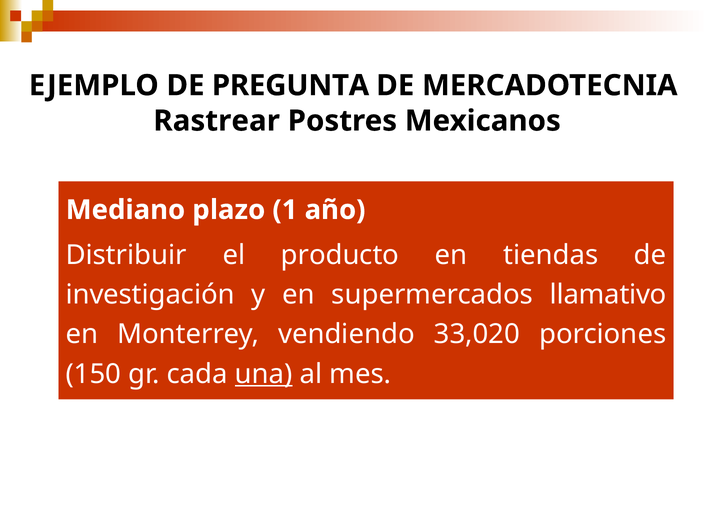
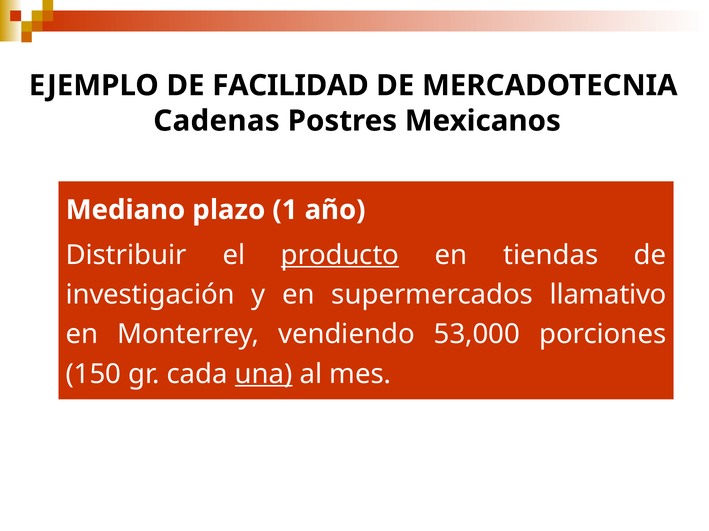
PREGUNTA: PREGUNTA -> FACILIDAD
Rastrear: Rastrear -> Cadenas
producto underline: none -> present
33,020: 33,020 -> 53,000
